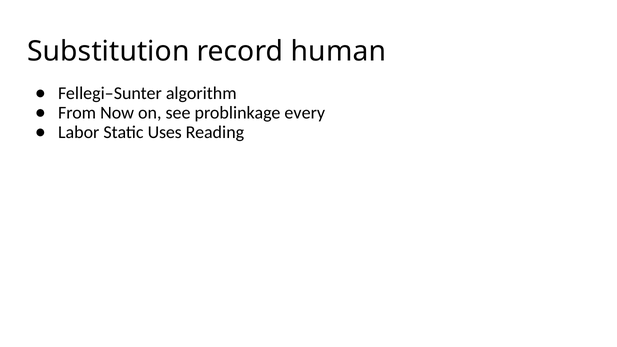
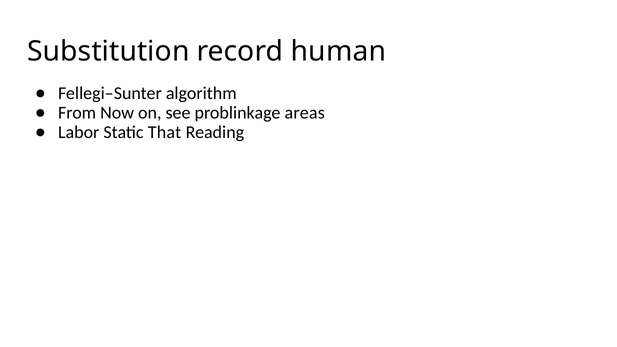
every: every -> areas
Uses: Uses -> That
